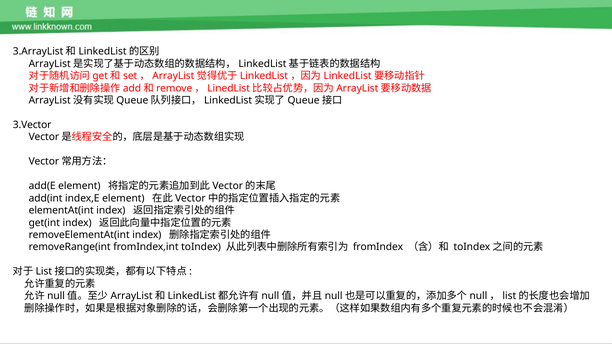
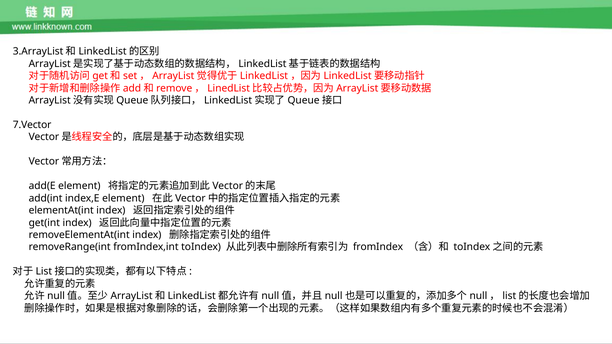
3.Vector: 3.Vector -> 7.Vector
